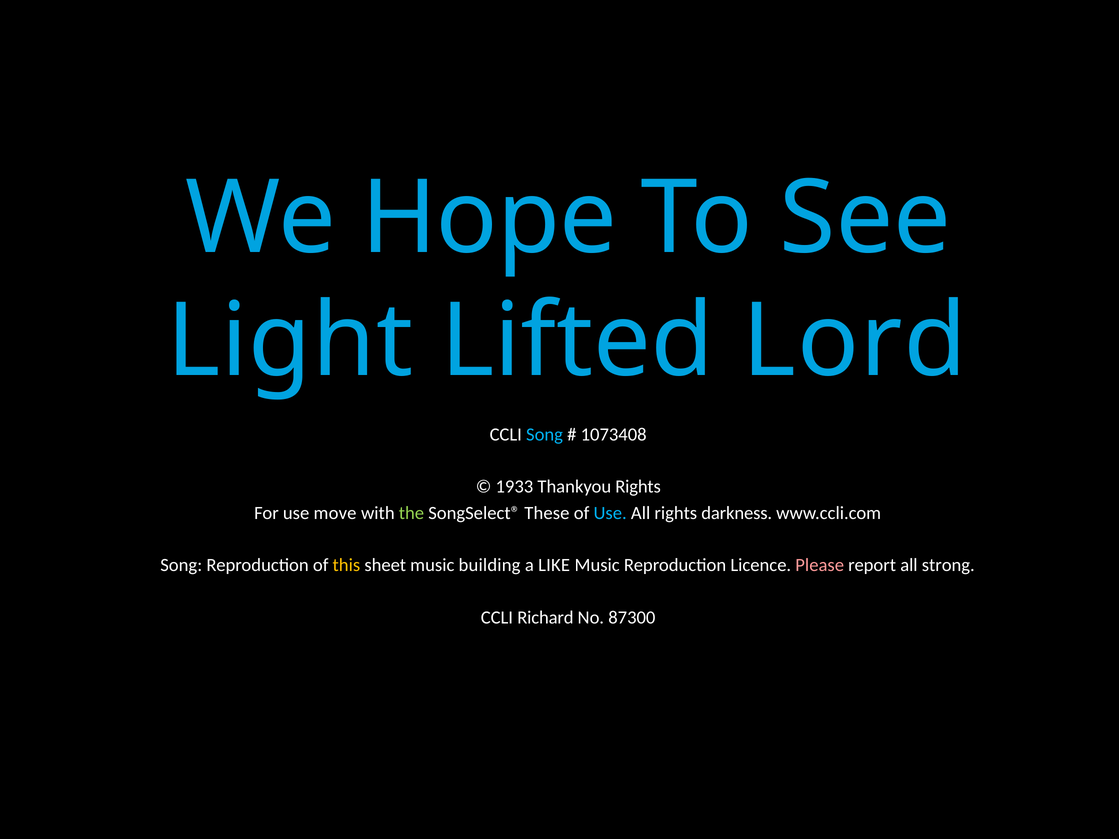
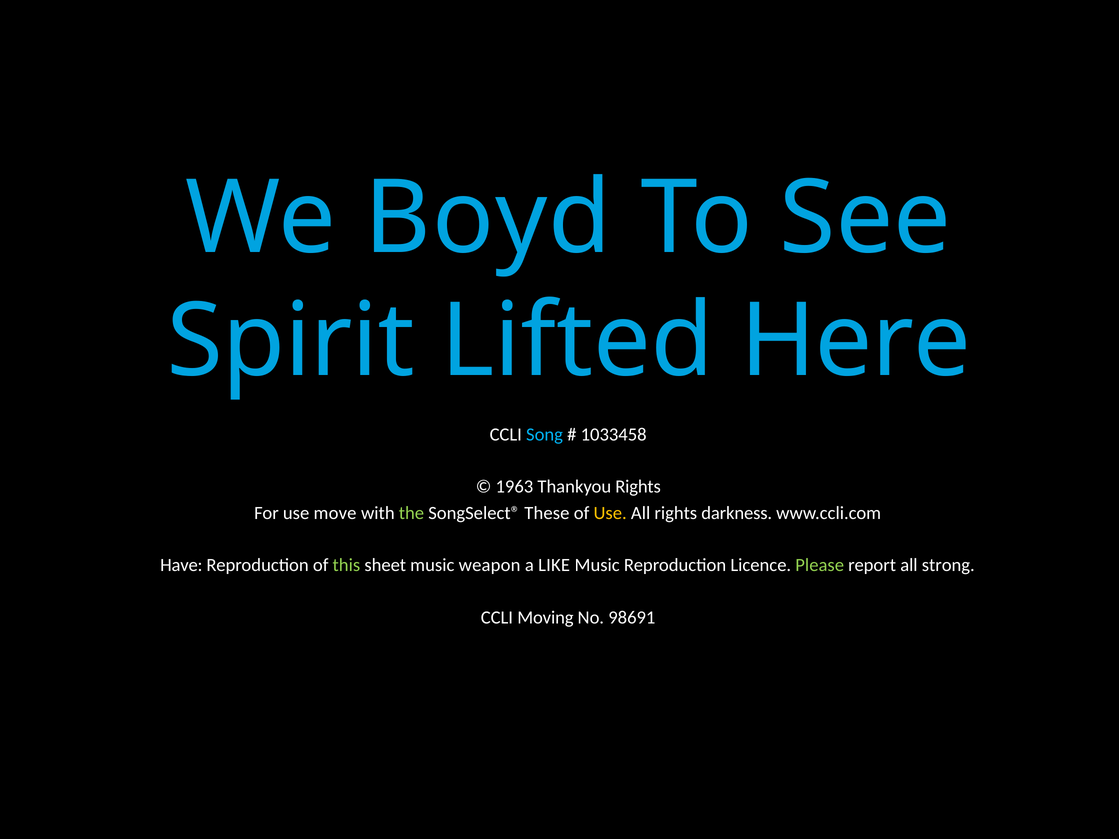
Hope: Hope -> Boyd
Light: Light -> Spirit
Lord: Lord -> Here
1073408: 1073408 -> 1033458
1933: 1933 -> 1963
Use at (610, 513) colour: light blue -> yellow
Song at (181, 565): Song -> Have
this colour: yellow -> light green
building: building -> weapon
Please colour: pink -> light green
Richard: Richard -> Moving
87300: 87300 -> 98691
